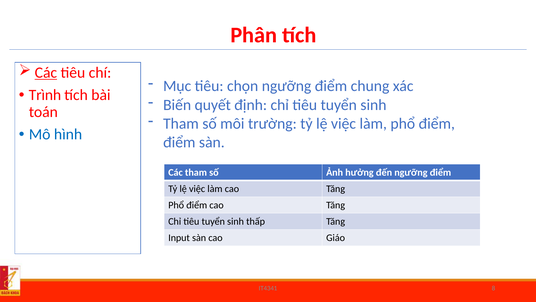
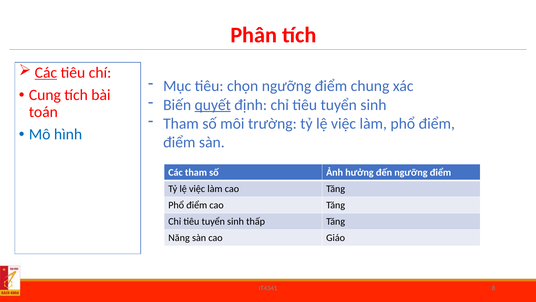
Trình: Trình -> Cung
quyết underline: none -> present
Input: Input -> Năng
